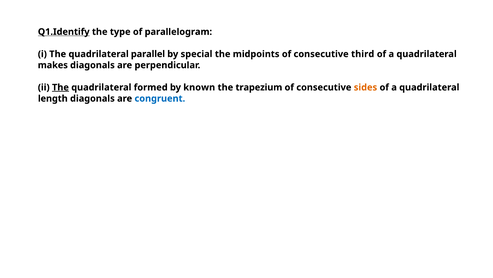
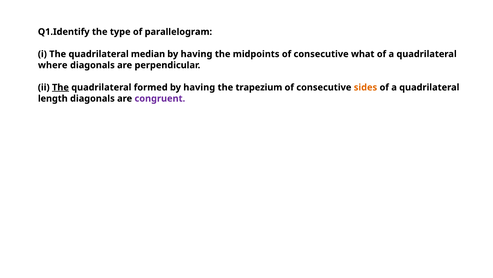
Q1.Identify underline: present -> none
parallel: parallel -> median
special at (197, 54): special -> having
third: third -> what
makes: makes -> where
formed by known: known -> having
congruent colour: blue -> purple
